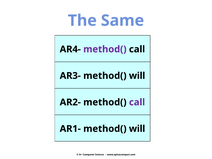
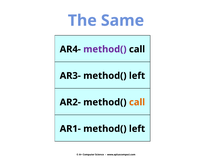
AR3- method( will: will -> left
call at (137, 102) colour: purple -> orange
AR1- method( will: will -> left
